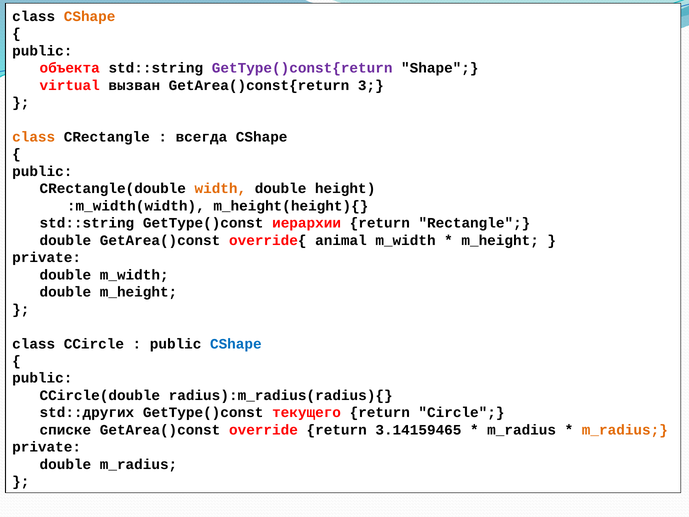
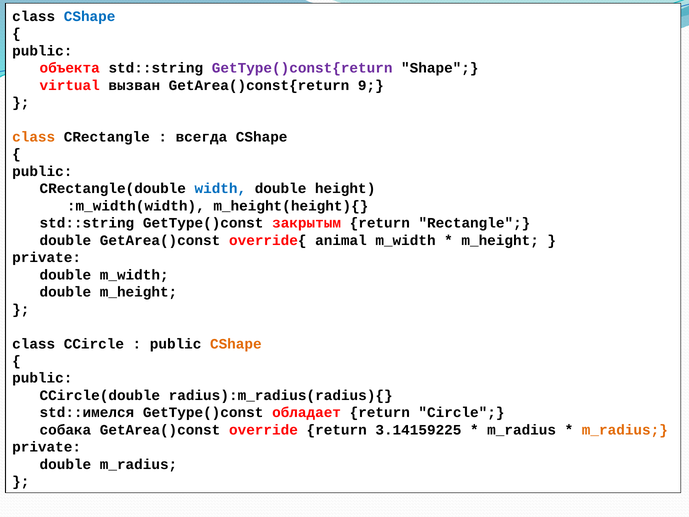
CShape at (90, 16) colour: orange -> blue
3: 3 -> 9
width colour: orange -> blue
иерархии: иерархии -> закрытым
CShape at (236, 344) colour: blue -> orange
std::других: std::других -> std::имелся
текущего: текущего -> обладает
списке: списке -> собака
3.14159465: 3.14159465 -> 3.14159225
